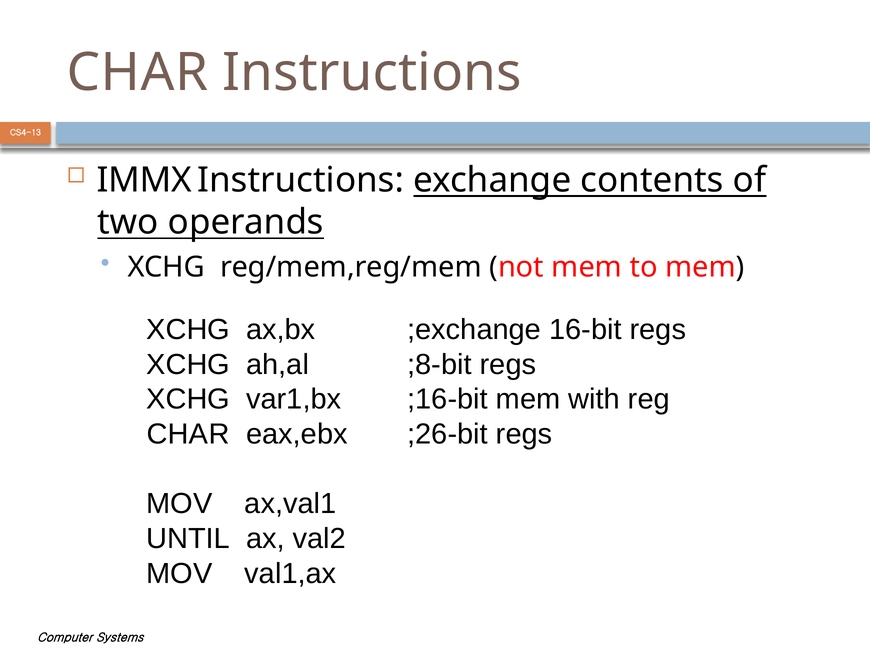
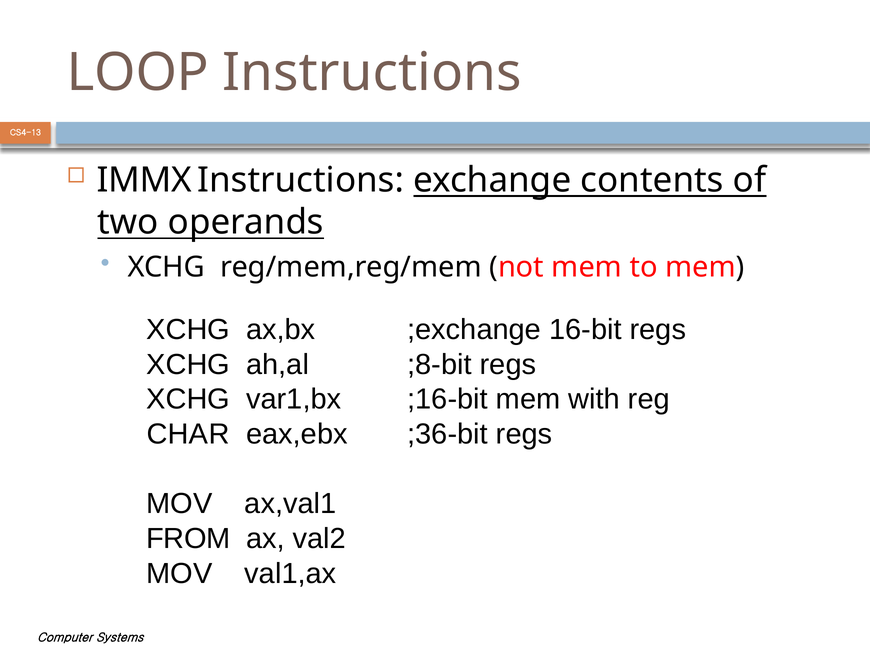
CHAR at (137, 73): CHAR -> LOOP
;26-bit: ;26-bit -> ;36-bit
UNTIL: UNTIL -> FROM
